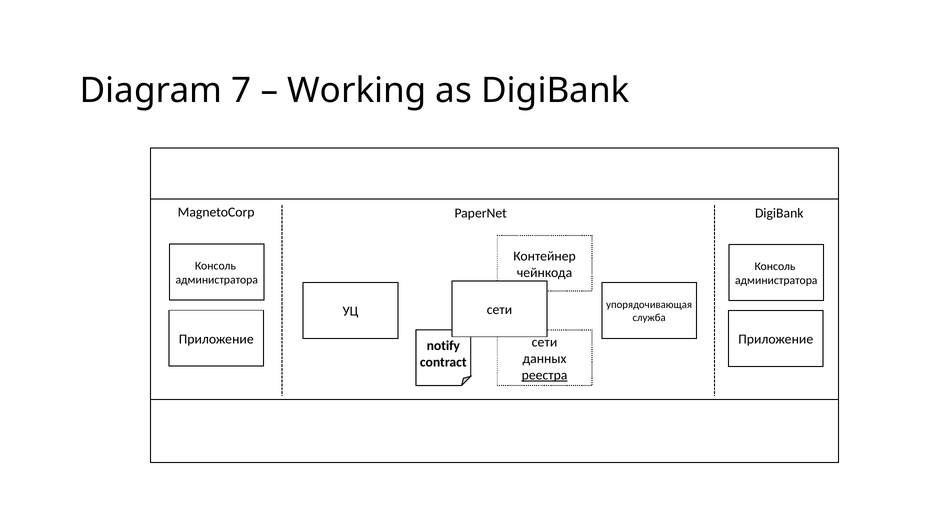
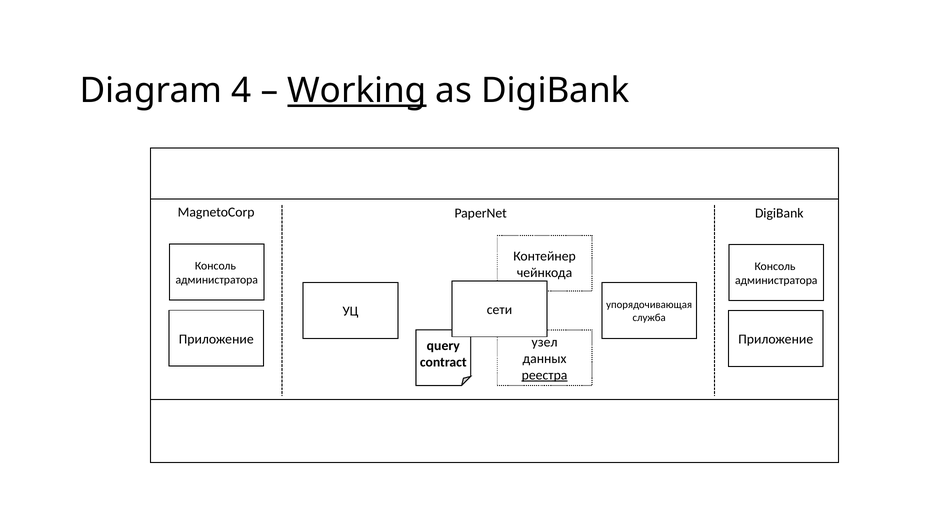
7: 7 -> 4
Working underline: none -> present
сети at (545, 342): сети -> узел
notify: notify -> query
